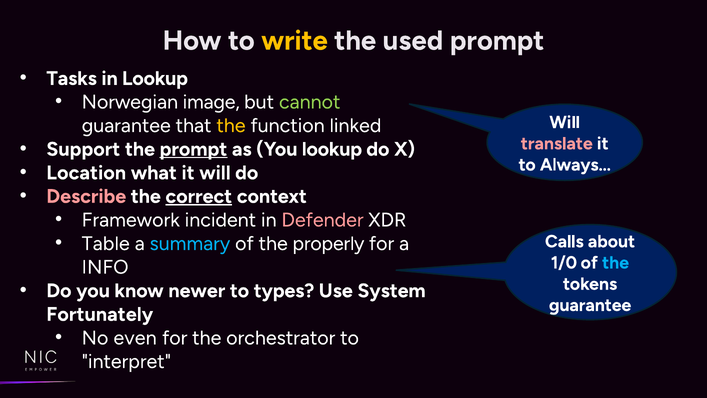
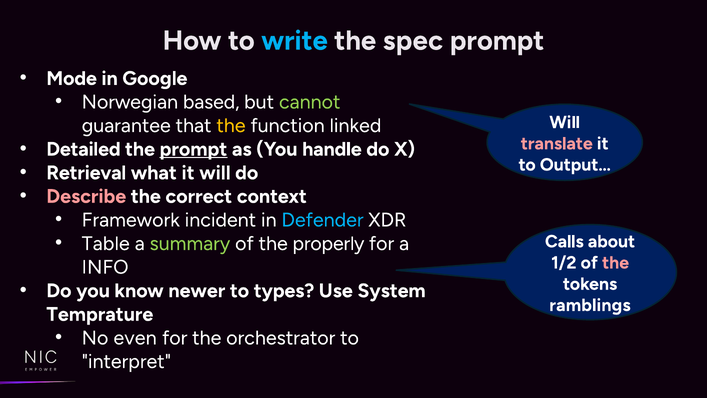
write colour: yellow -> light blue
used: used -> spec
Tasks: Tasks -> Mode
in Lookup: Lookup -> Google
image: image -> based
Support: Support -> Detailed
You lookup: lookup -> handle
Always…: Always… -> Output…
Location: Location -> Retrieval
correct underline: present -> none
Defender colour: pink -> light blue
summary colour: light blue -> light green
1/0: 1/0 -> 1/2
the at (616, 263) colour: light blue -> pink
guarantee at (590, 305): guarantee -> ramblings
Fortunately: Fortunately -> Temprature
